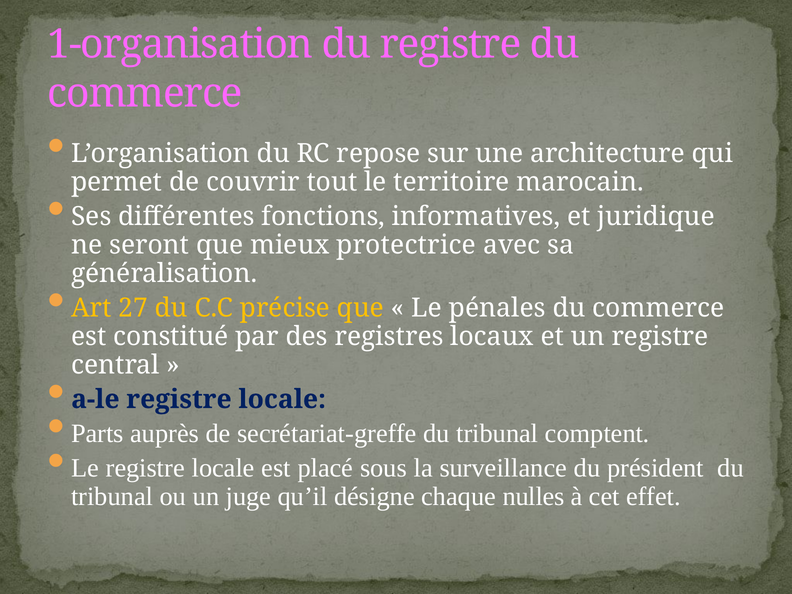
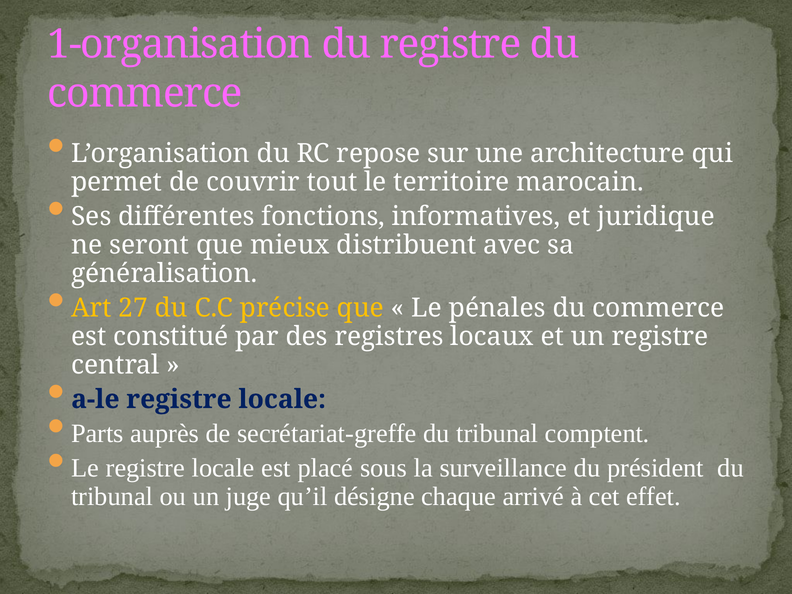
protectrice: protectrice -> distribuent
nulles: nulles -> arrivé
